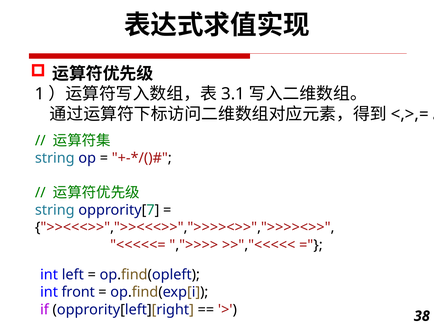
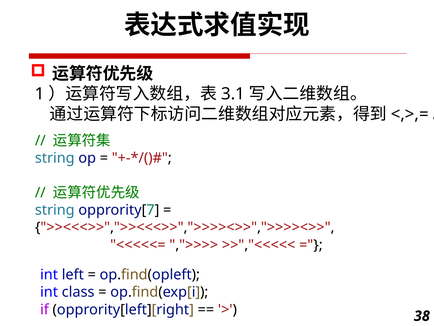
front: front -> class
